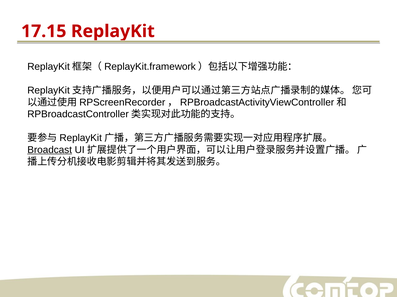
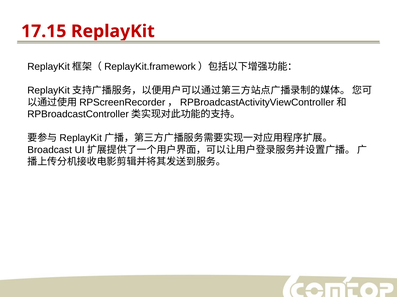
Broadcast underline: present -> none
